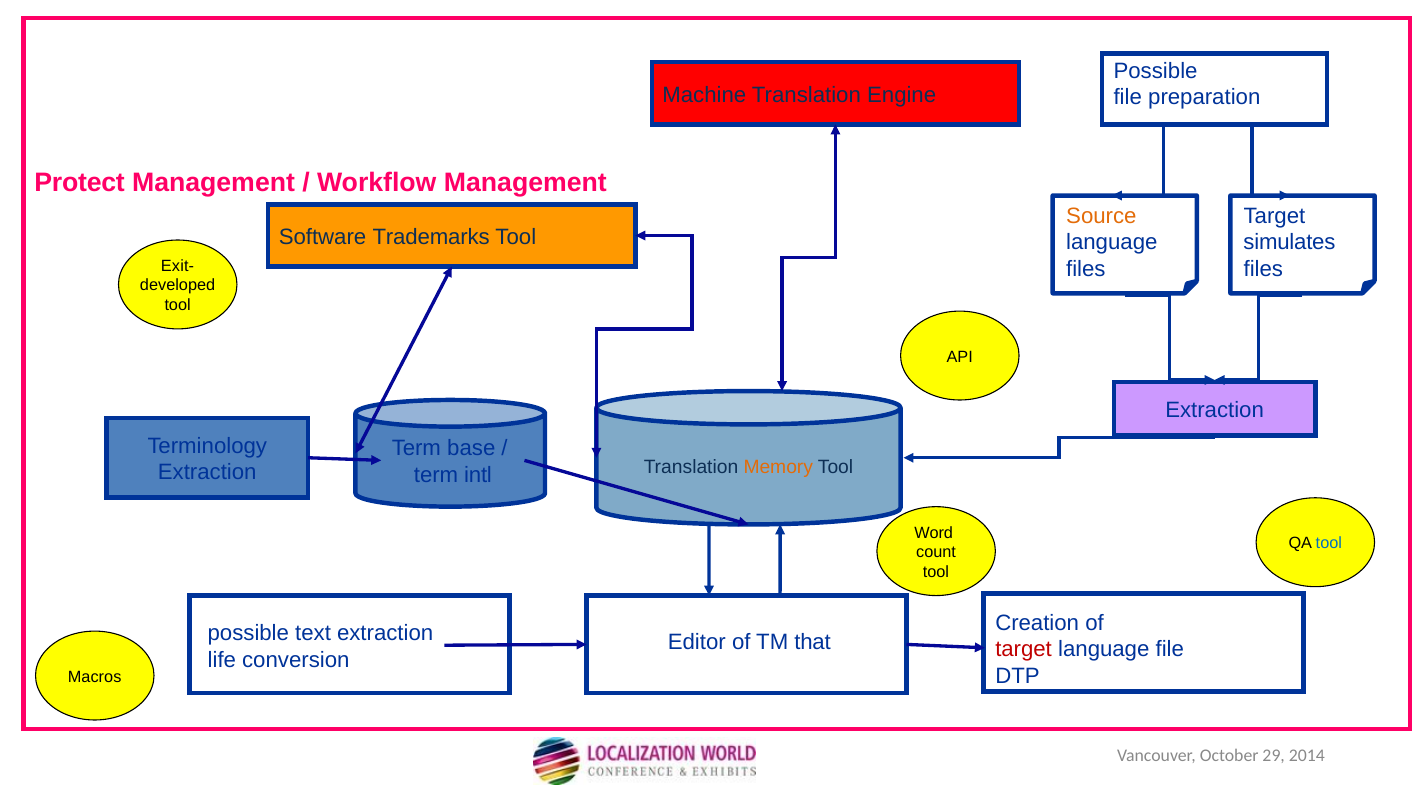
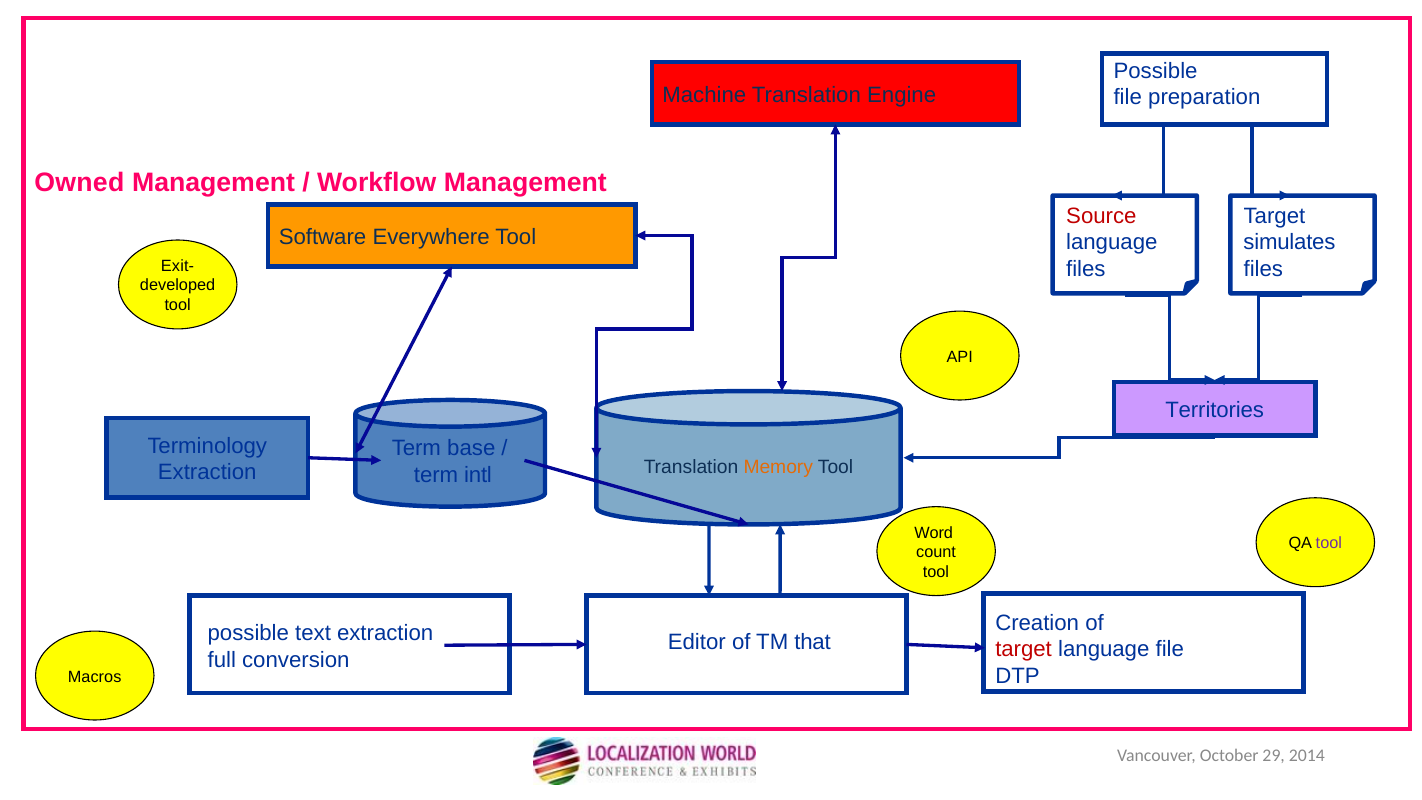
Protect: Protect -> Owned
Source colour: orange -> red
Trademarks: Trademarks -> Everywhere
Extraction at (1215, 410): Extraction -> Territories
tool at (1329, 543) colour: blue -> purple
life: life -> full
